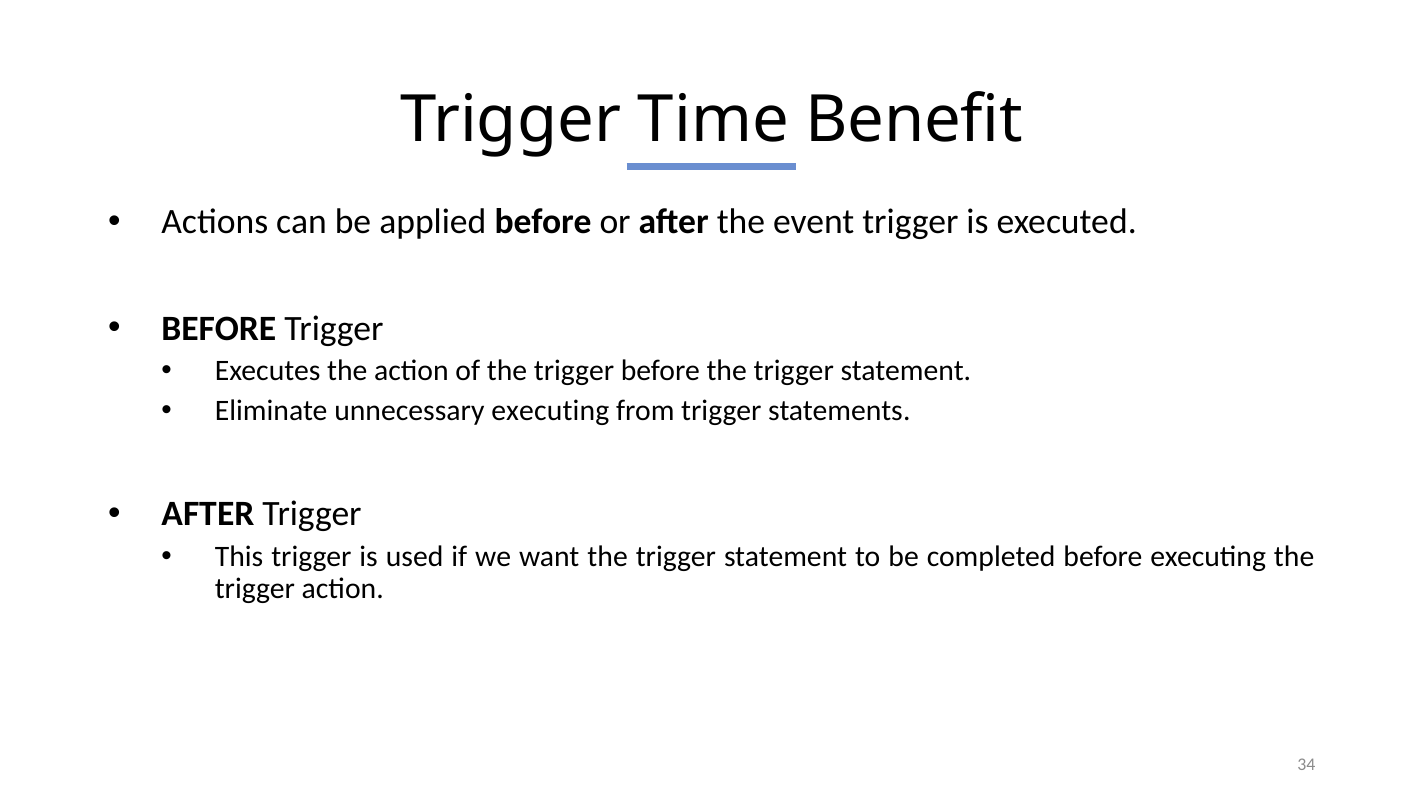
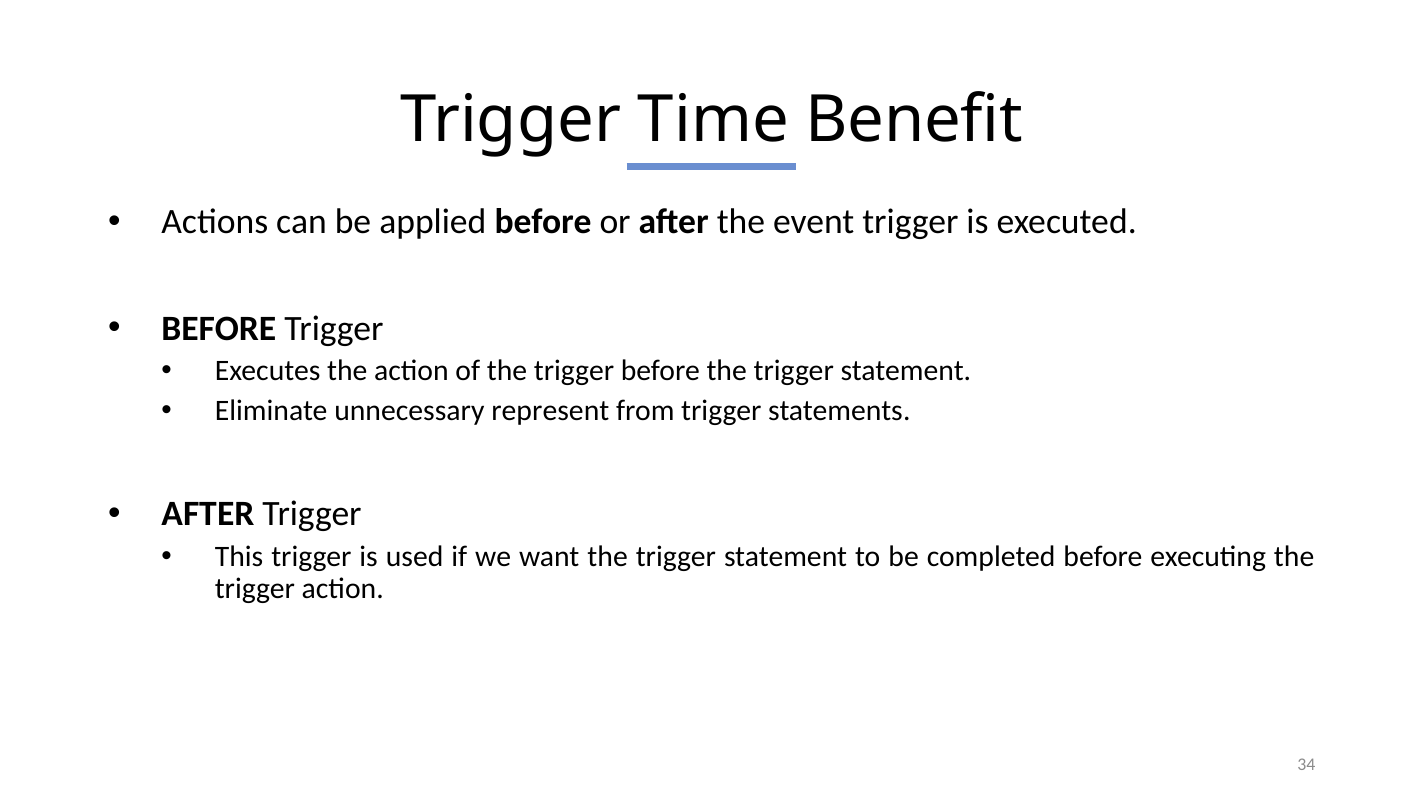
unnecessary executing: executing -> represent
